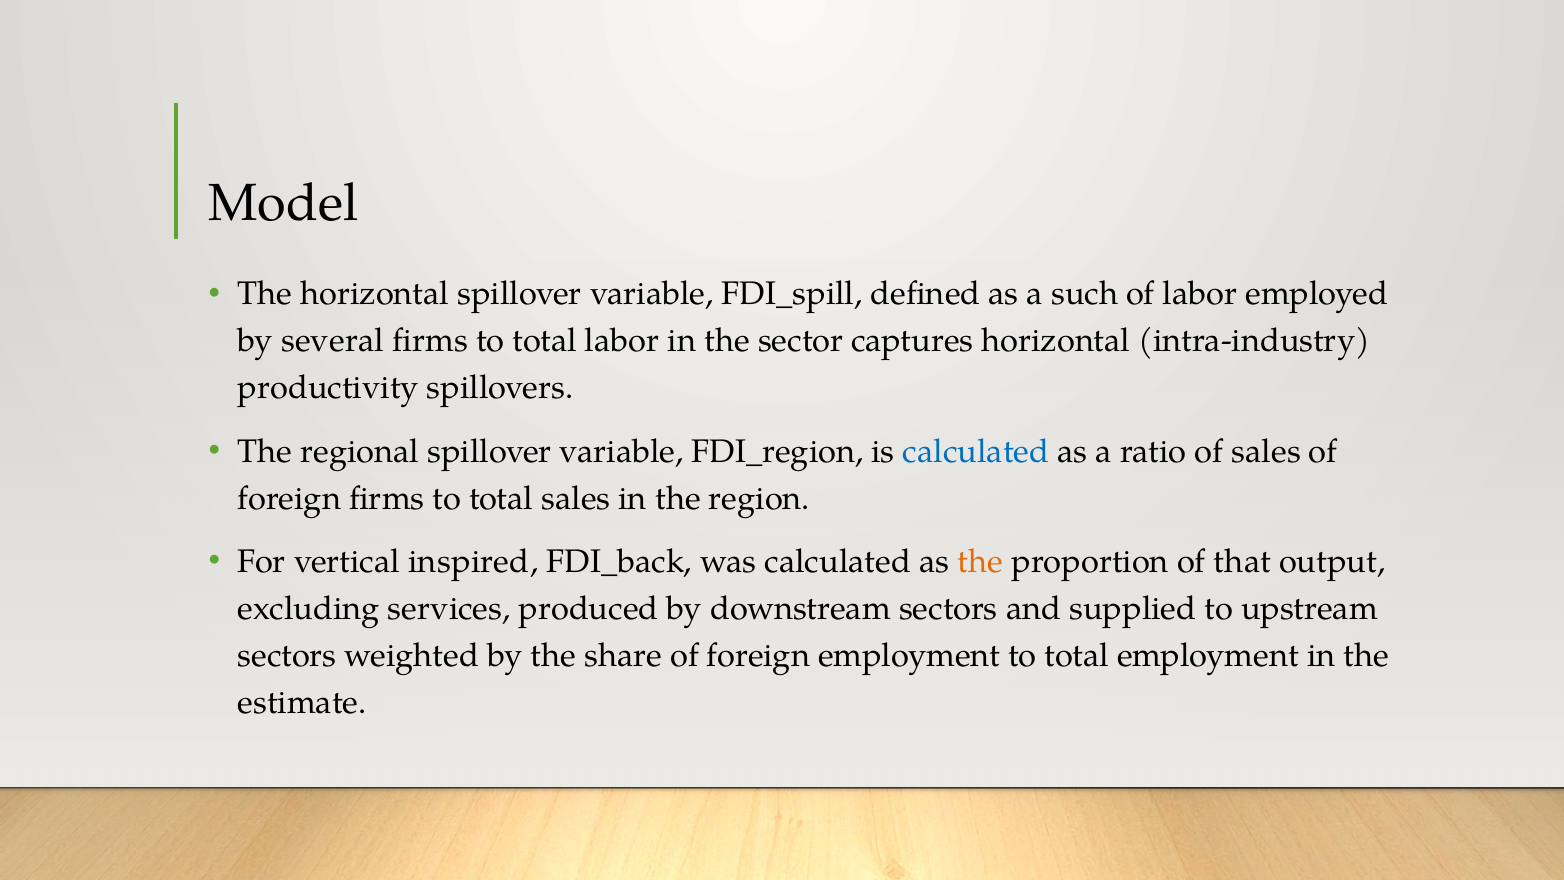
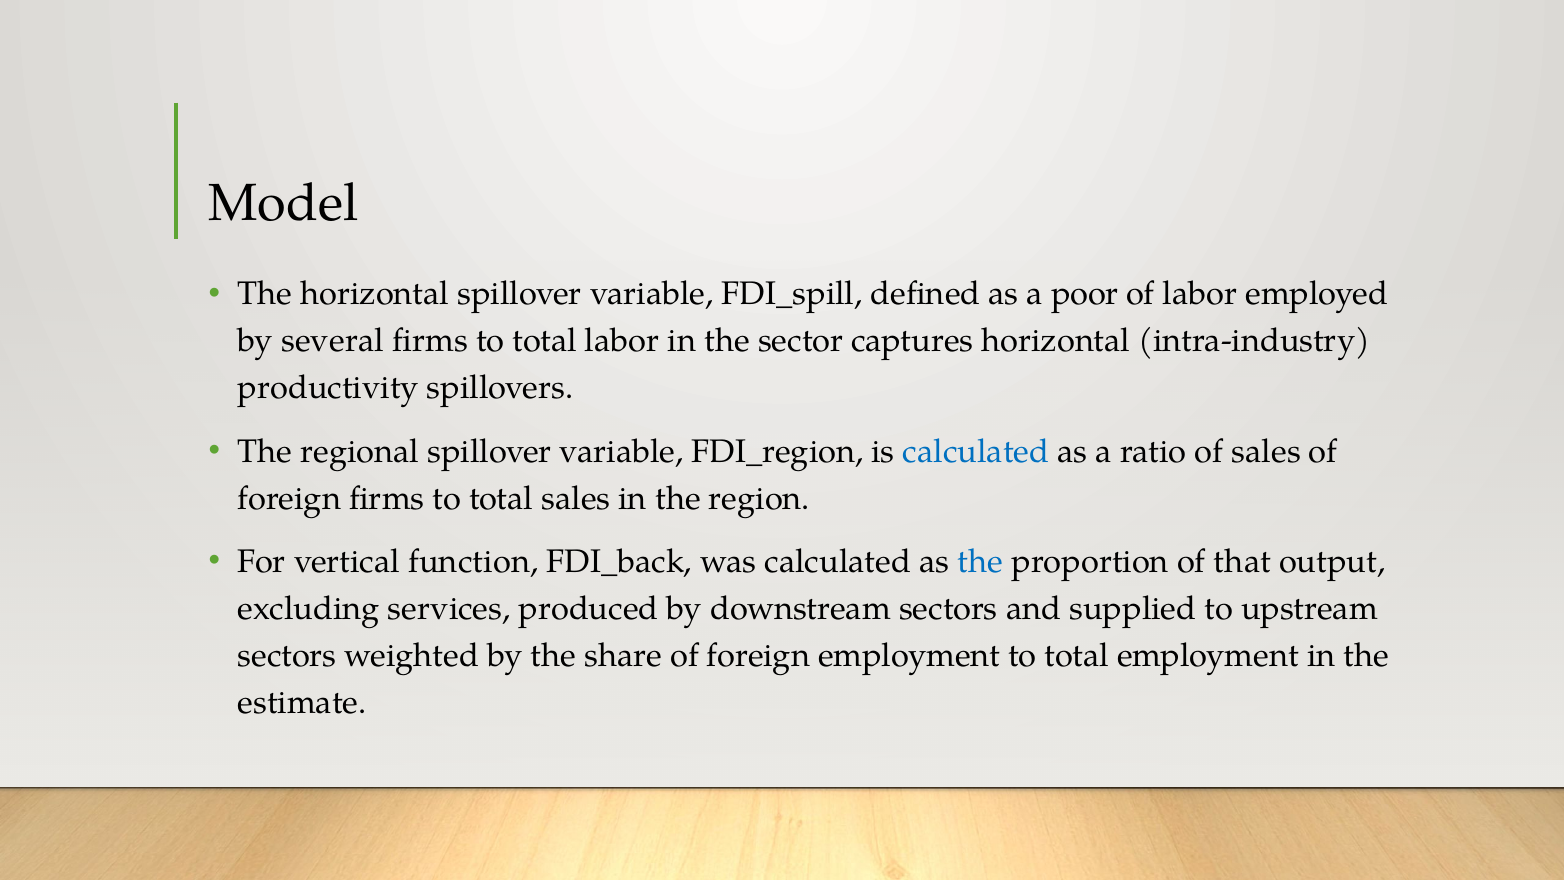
such: such -> poor
inspired: inspired -> function
the at (980, 562) colour: orange -> blue
